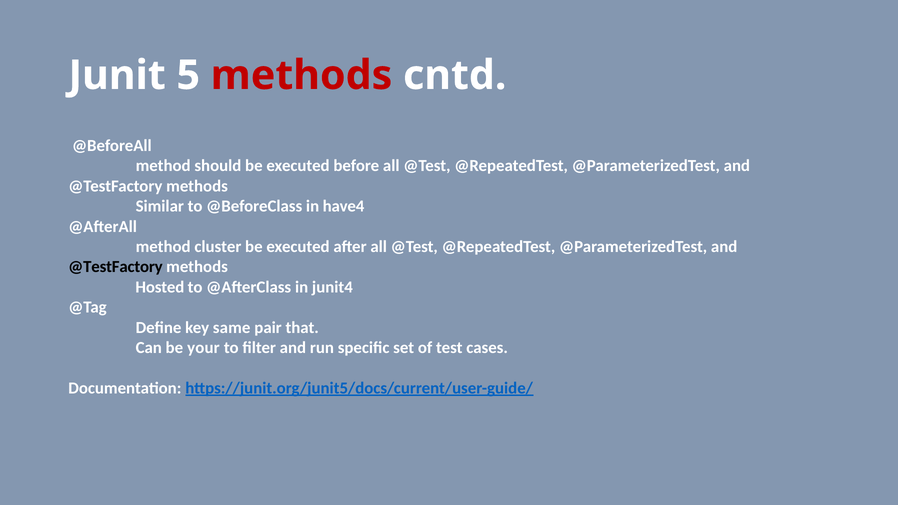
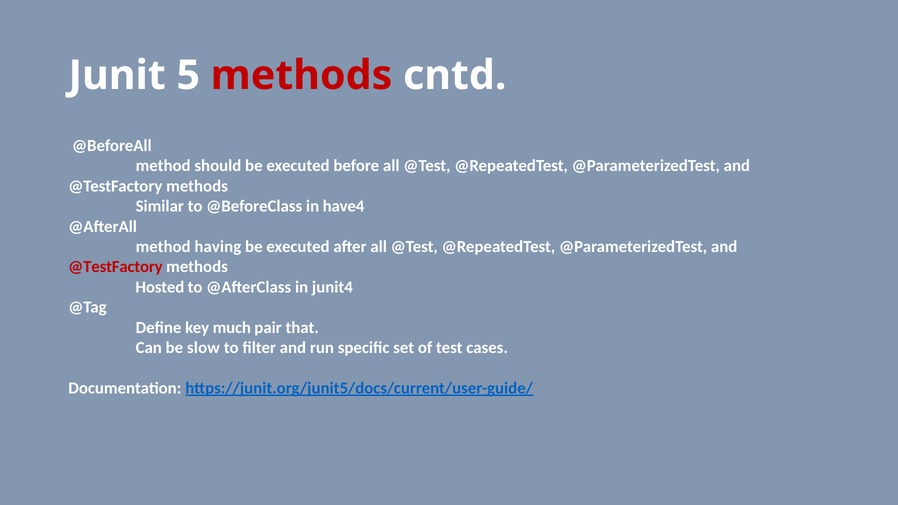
cluster: cluster -> having
@TestFactory at (115, 267) colour: black -> red
same: same -> much
your: your -> slow
